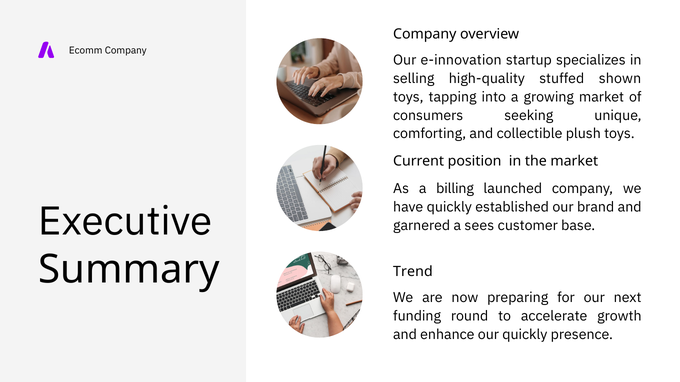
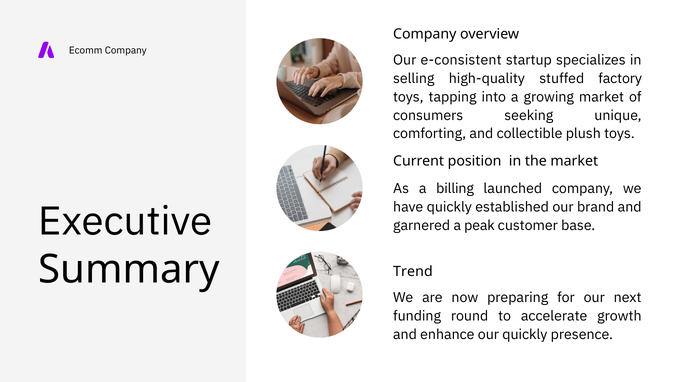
e-innovation: e-innovation -> e-consistent
shown: shown -> factory
sees: sees -> peak
